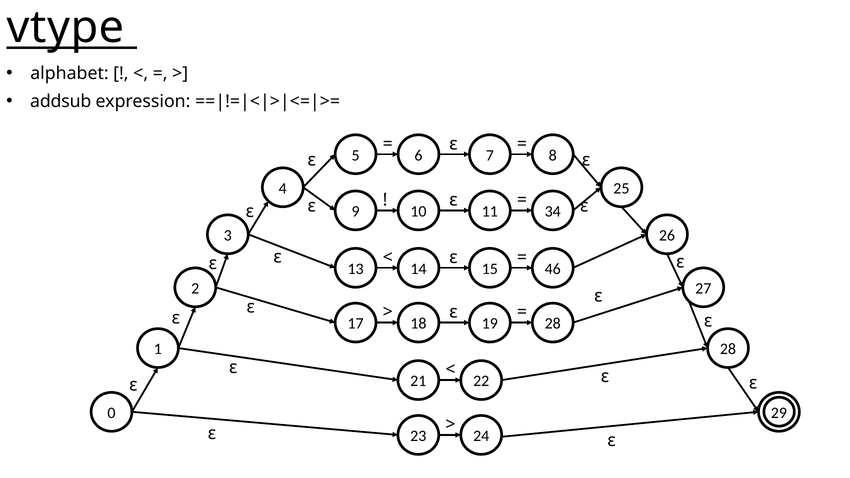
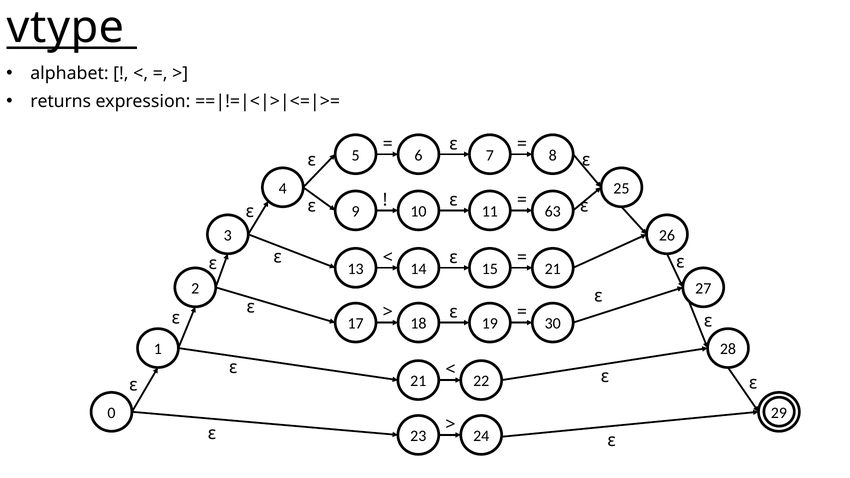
addsub: addsub -> returns
34: 34 -> 63
13 46: 46 -> 21
17 28: 28 -> 30
